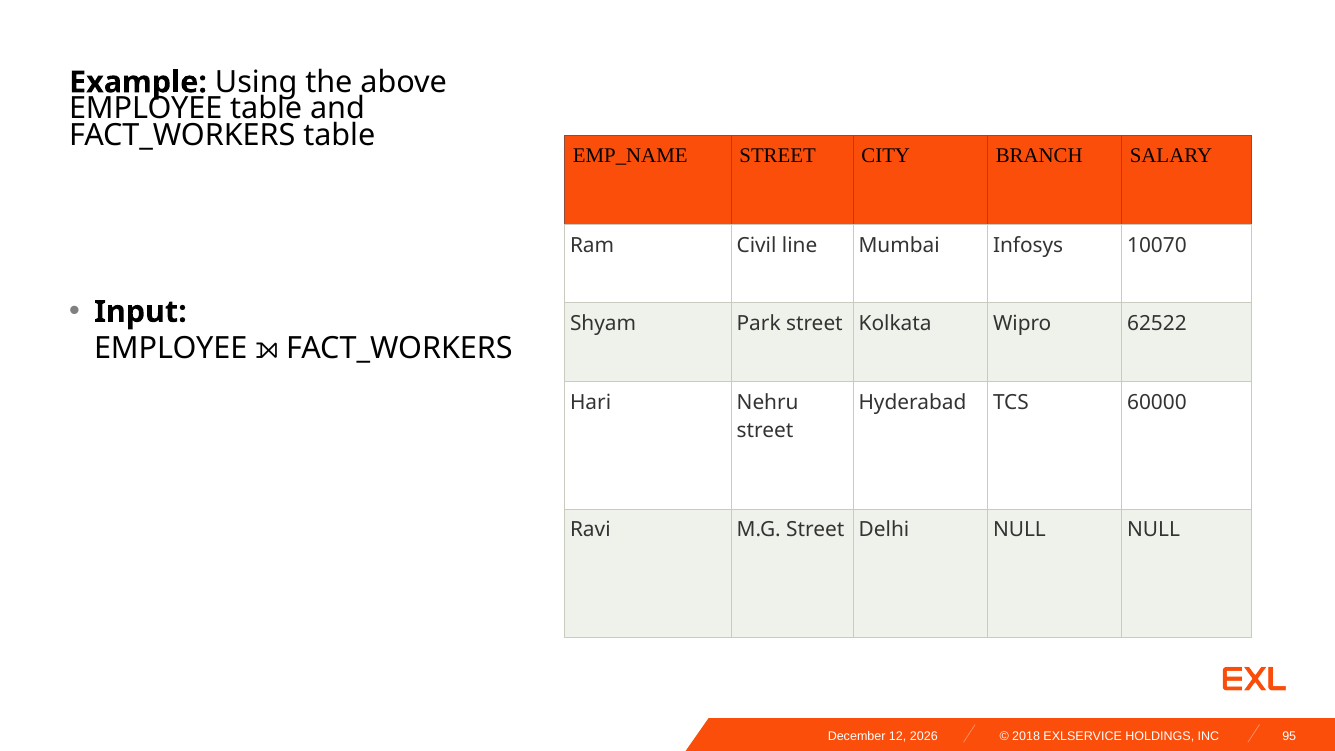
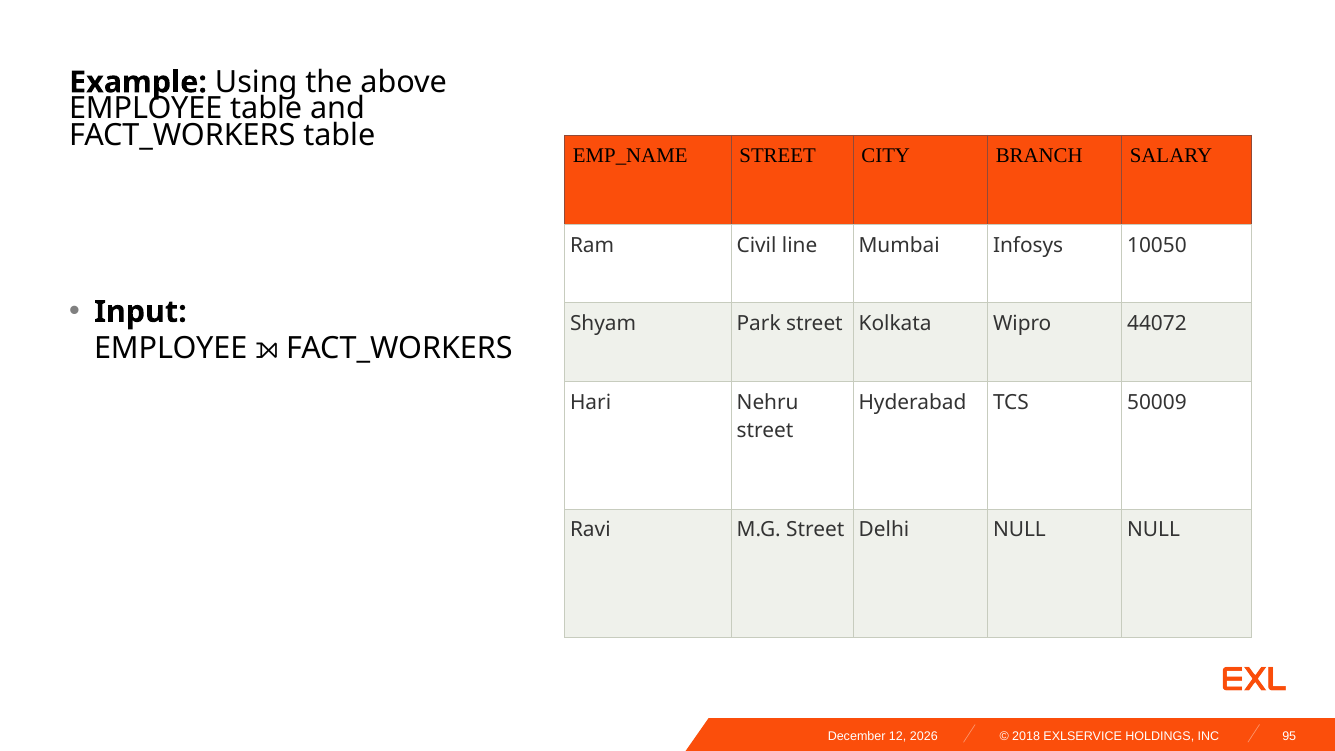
10070: 10070 -> 10050
62522: 62522 -> 44072
60000: 60000 -> 50009
